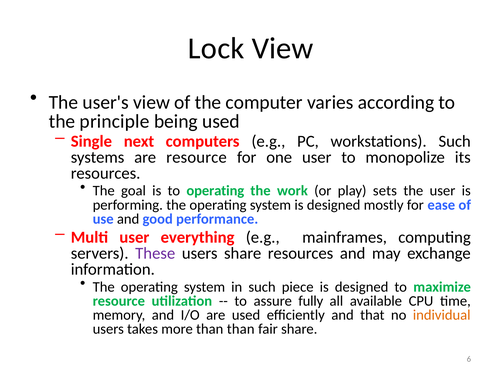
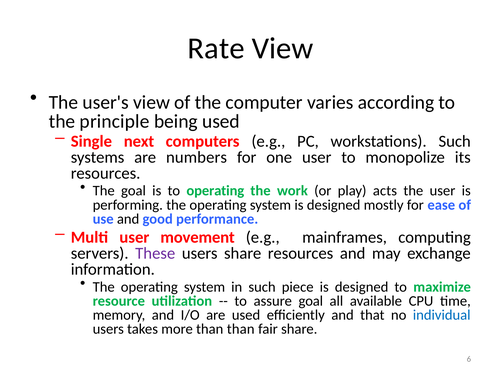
Lock: Lock -> Rate
are resource: resource -> numbers
sets: sets -> acts
everything: everything -> movement
assure fully: fully -> goal
individual colour: orange -> blue
